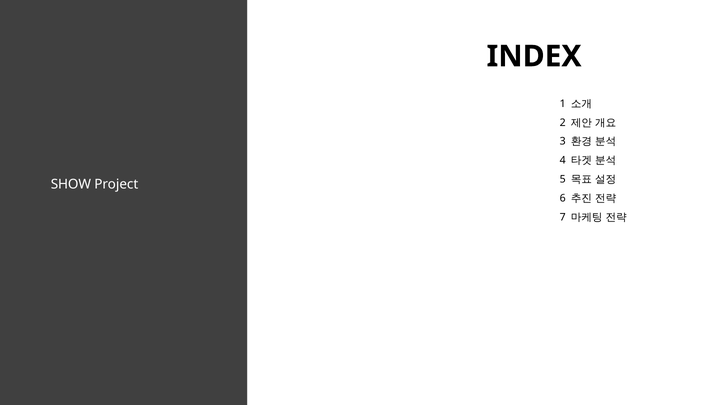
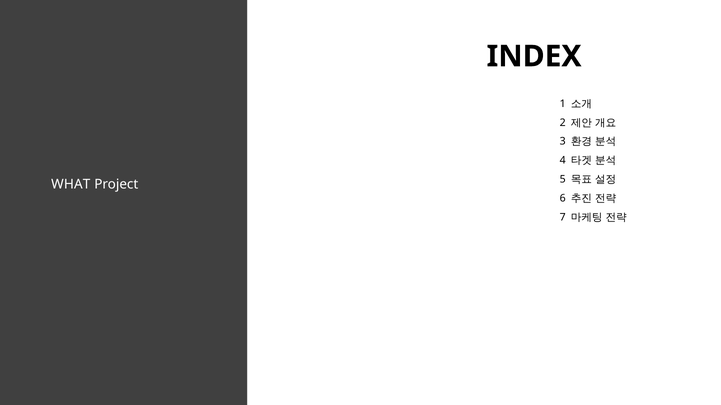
SHOW: SHOW -> WHAT
